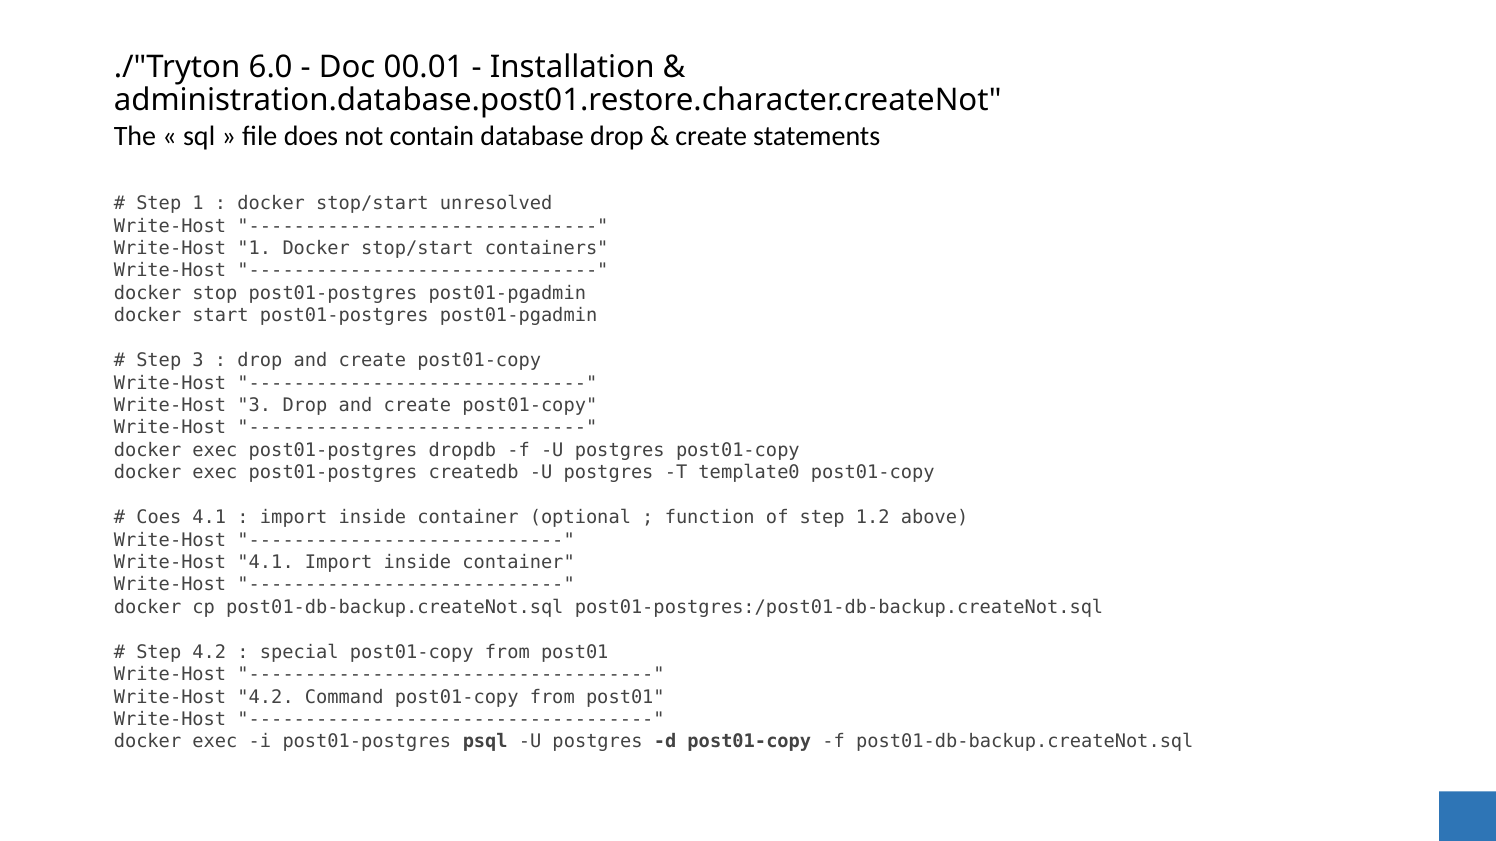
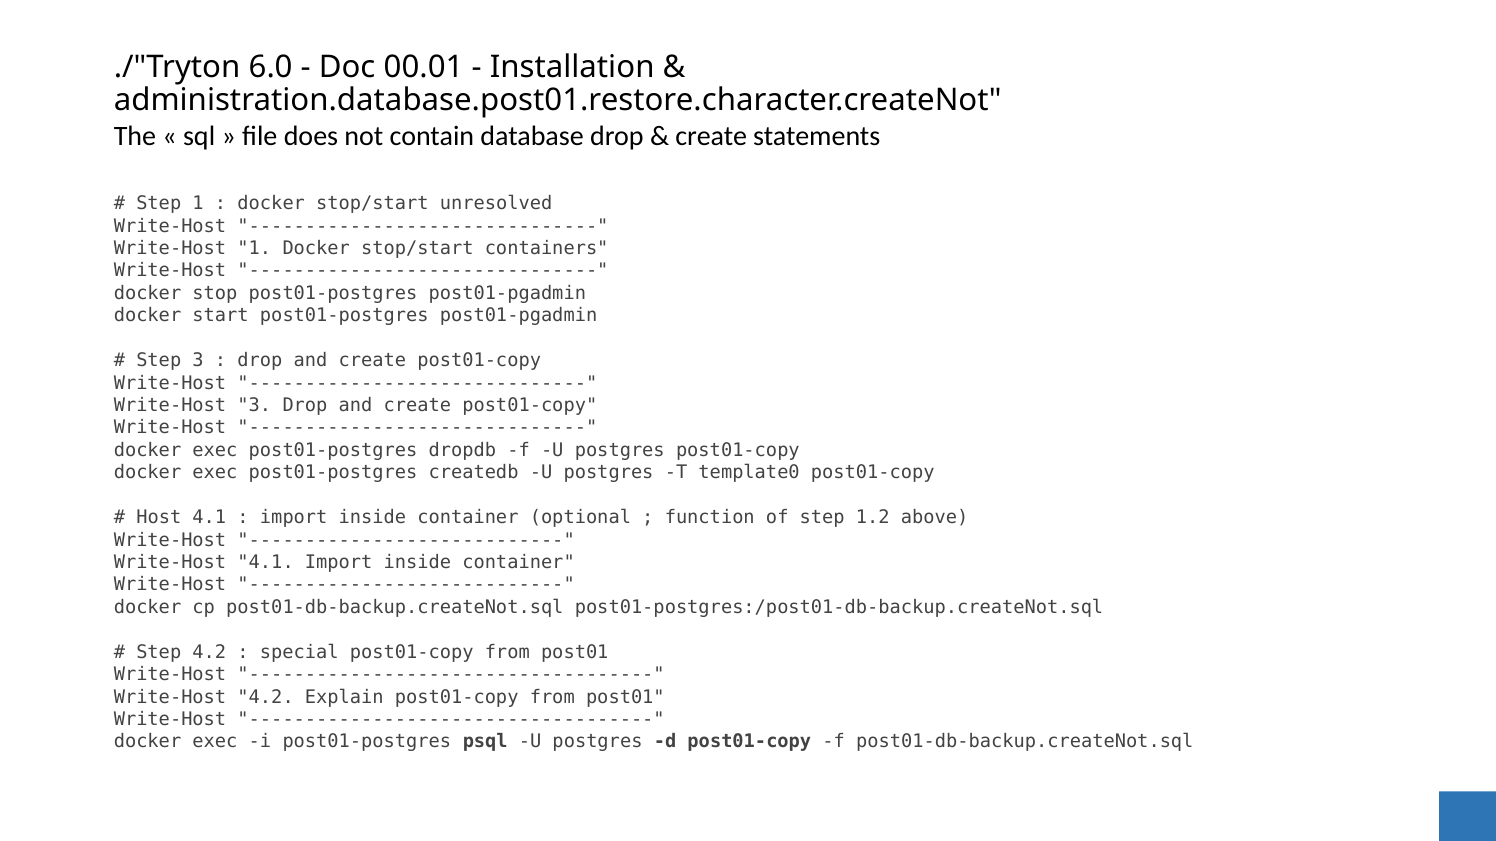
Coes: Coes -> Host
Command: Command -> Explain
